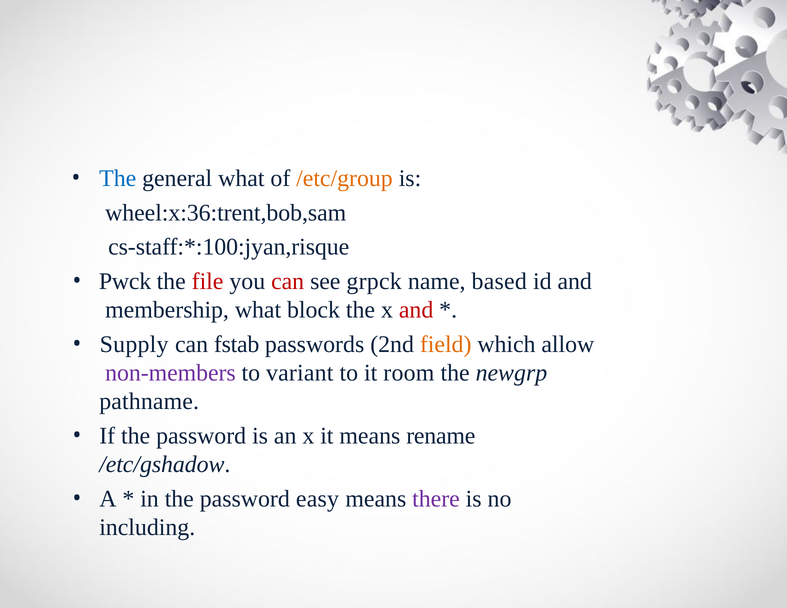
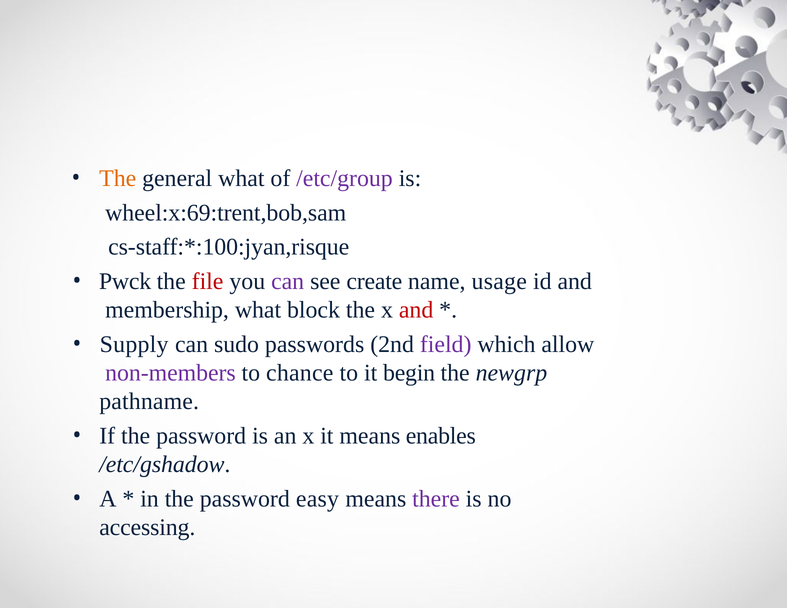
The at (118, 178) colour: blue -> orange
/etc/group colour: orange -> purple
wheel:x:36:trent,bob,sam: wheel:x:36:trent,bob,sam -> wheel:x:69:trent,bob,sam
can at (288, 281) colour: red -> purple
grpck: grpck -> create
based: based -> usage
fstab: fstab -> sudo
field colour: orange -> purple
variant: variant -> chance
room: room -> begin
rename: rename -> enables
including: including -> accessing
